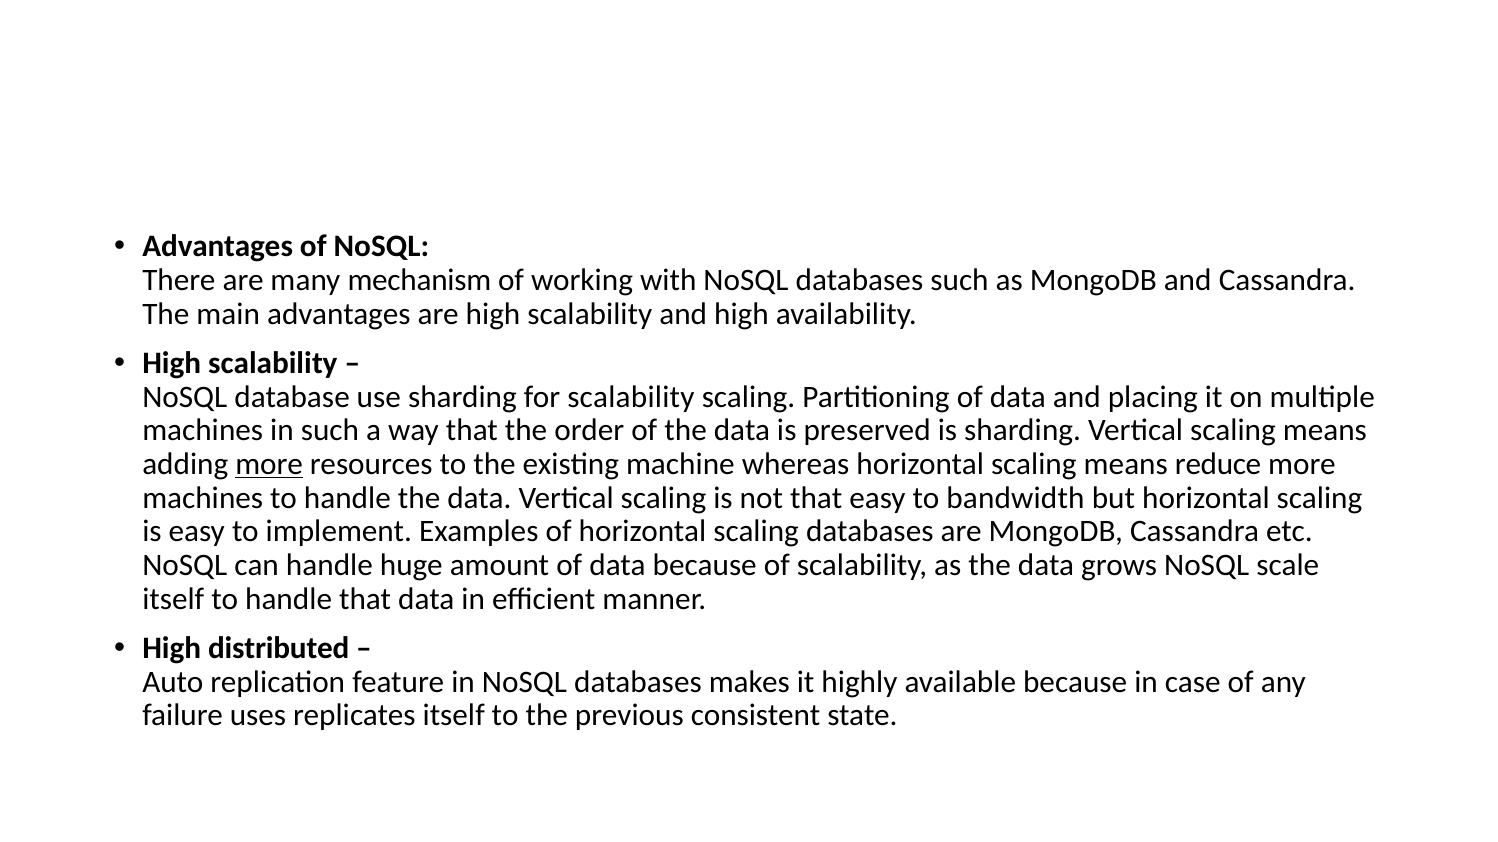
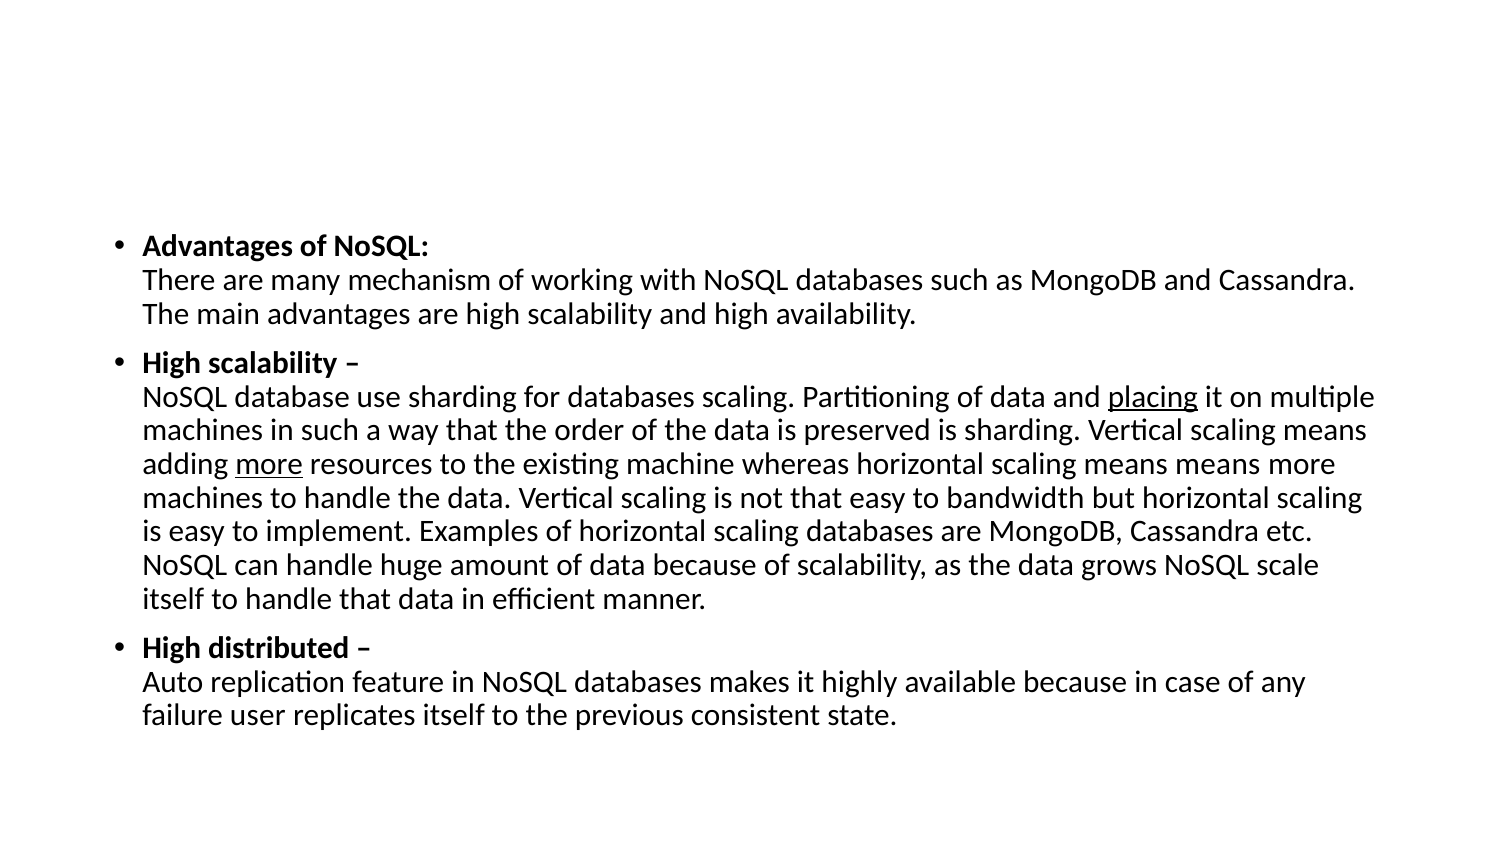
for scalability: scalability -> databases
placing underline: none -> present
means reduce: reduce -> means
uses: uses -> user
